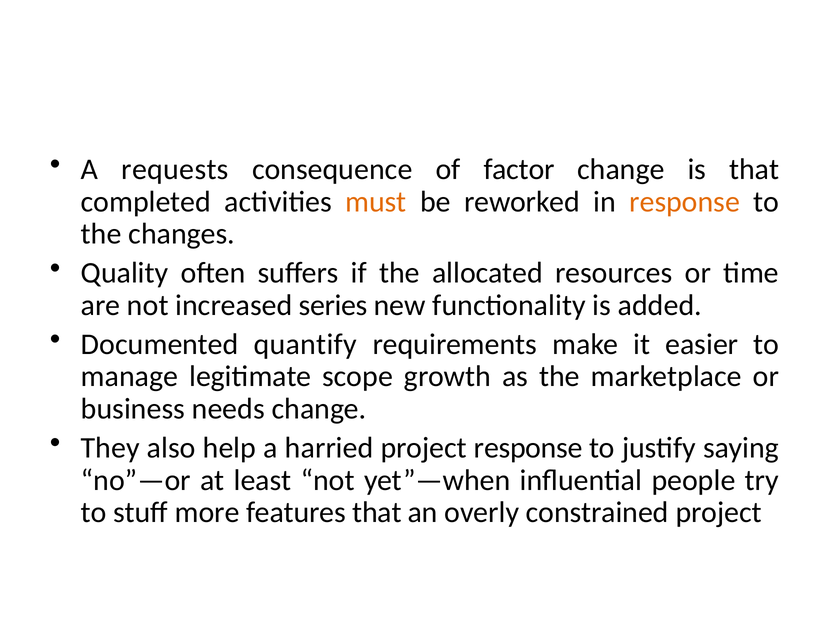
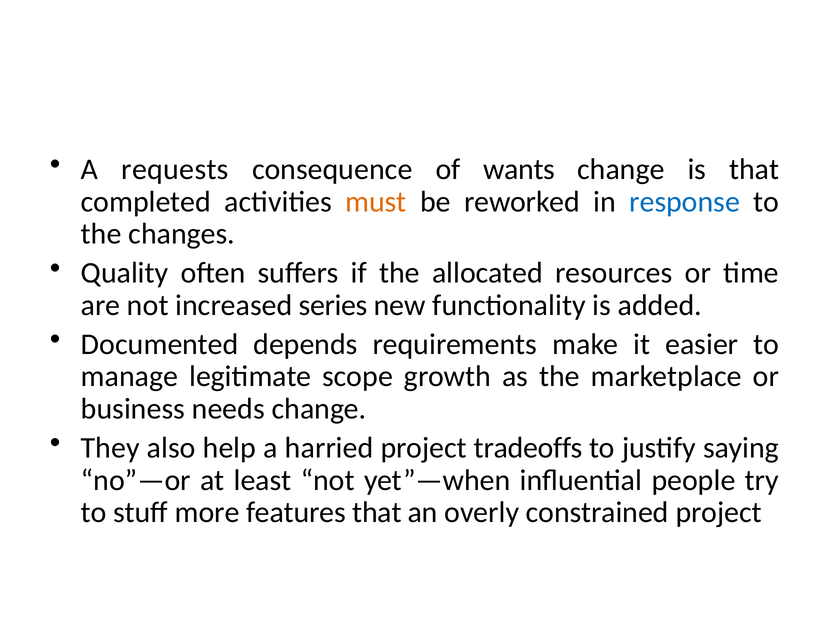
factor: factor -> wants
response at (685, 202) colour: orange -> blue
quantify: quantify -> depends
project response: response -> tradeoffs
